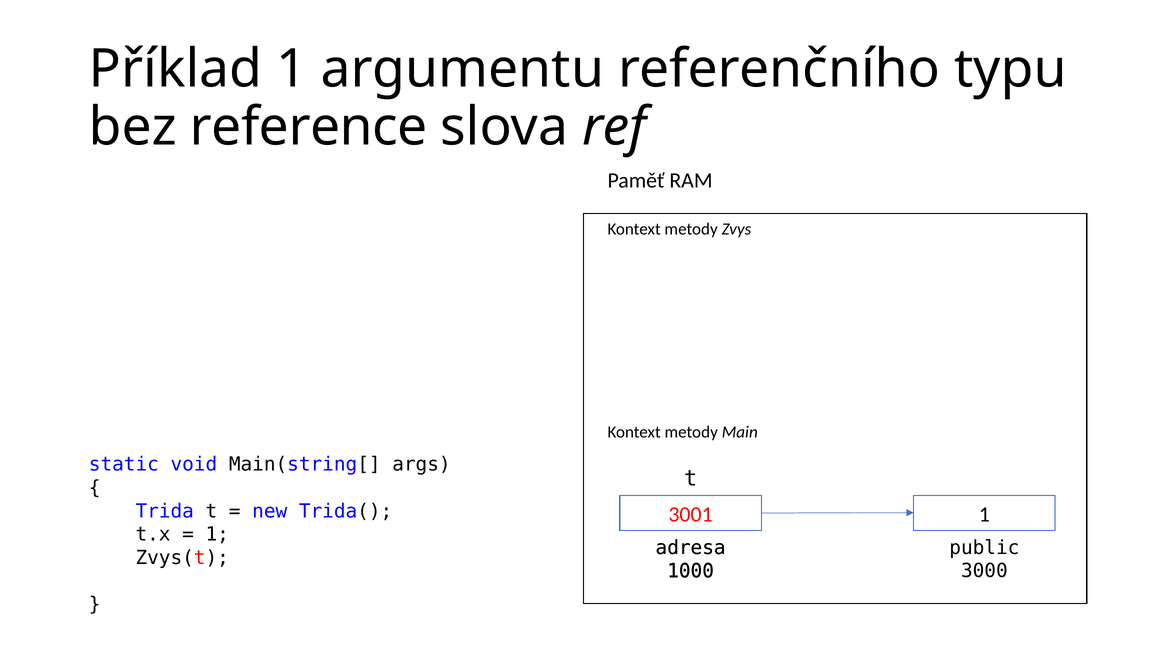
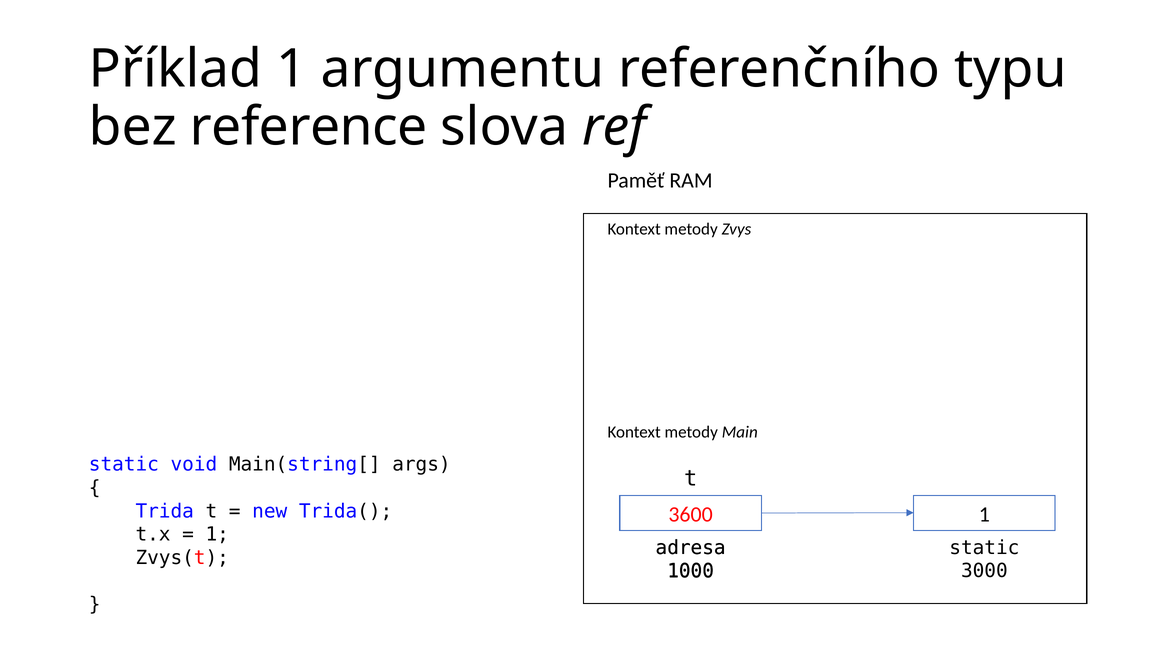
3001: 3001 -> 3600
public at (984, 547): public -> static
